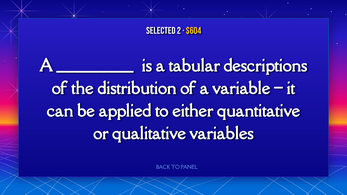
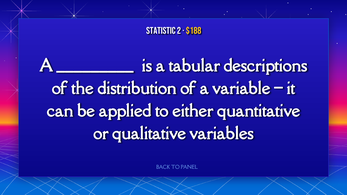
SELECTED: SELECTED -> STATISTIC
$604: $604 -> $188
